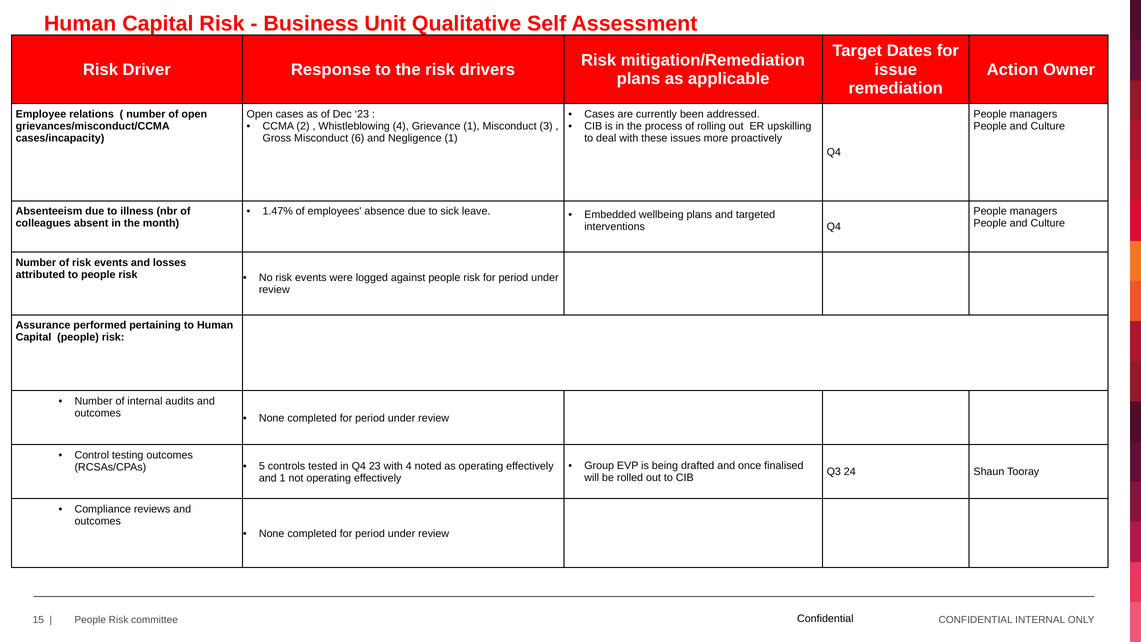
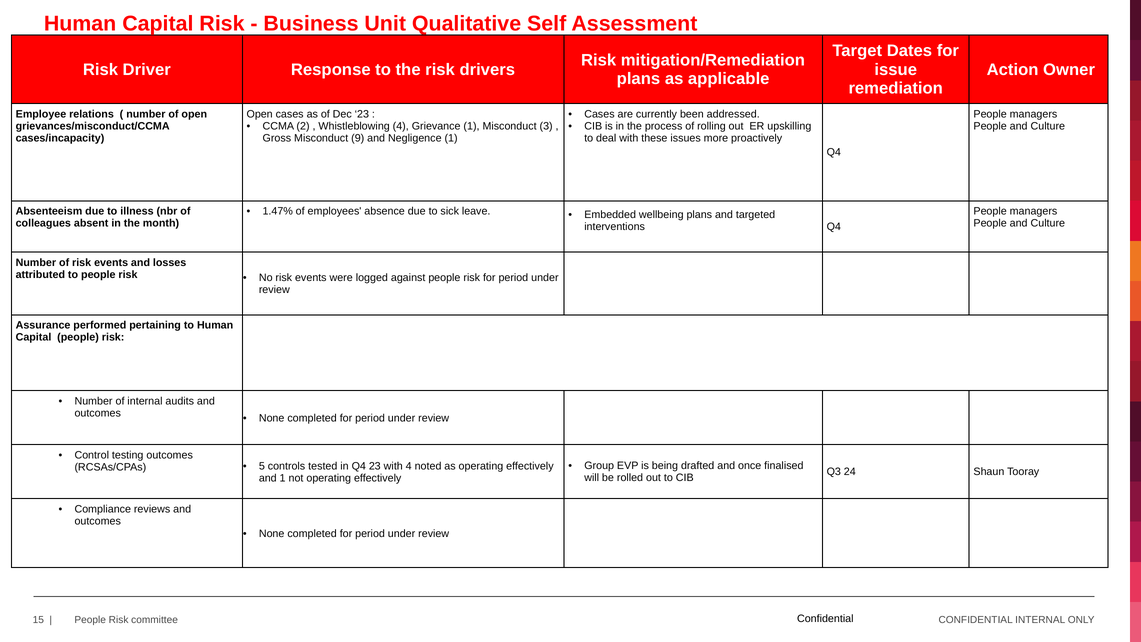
6: 6 -> 9
